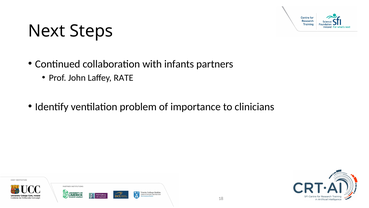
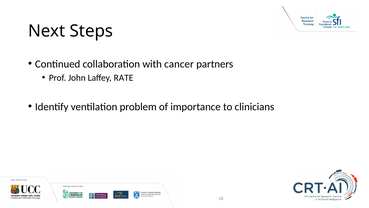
infants: infants -> cancer
